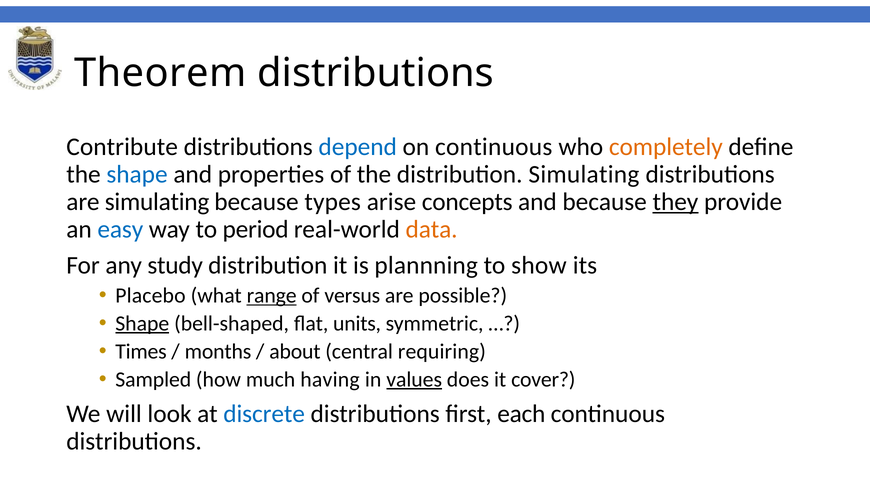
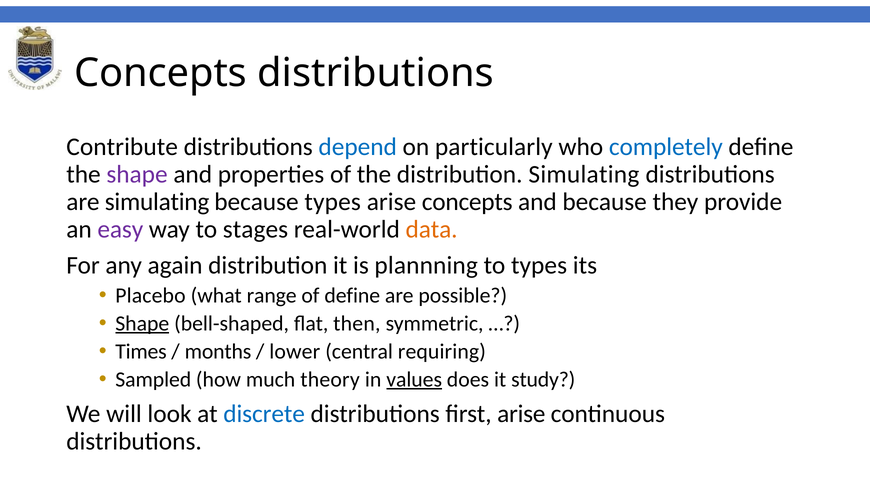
Theorem at (160, 73): Theorem -> Concepts
on continuous: continuous -> particularly
completely colour: orange -> blue
shape at (137, 175) colour: blue -> purple
they underline: present -> none
easy colour: blue -> purple
period: period -> stages
study: study -> again
to show: show -> types
range underline: present -> none
of versus: versus -> define
units: units -> then
about: about -> lower
having: having -> theory
cover: cover -> study
first each: each -> arise
